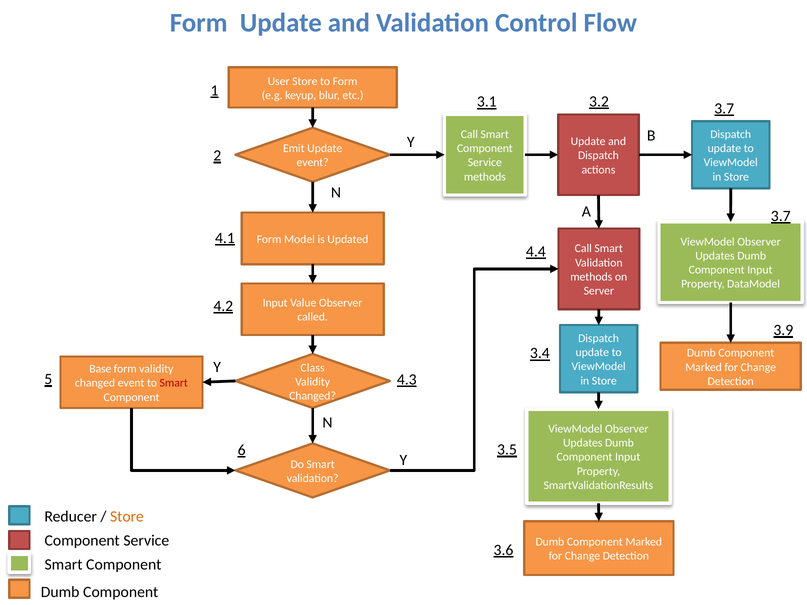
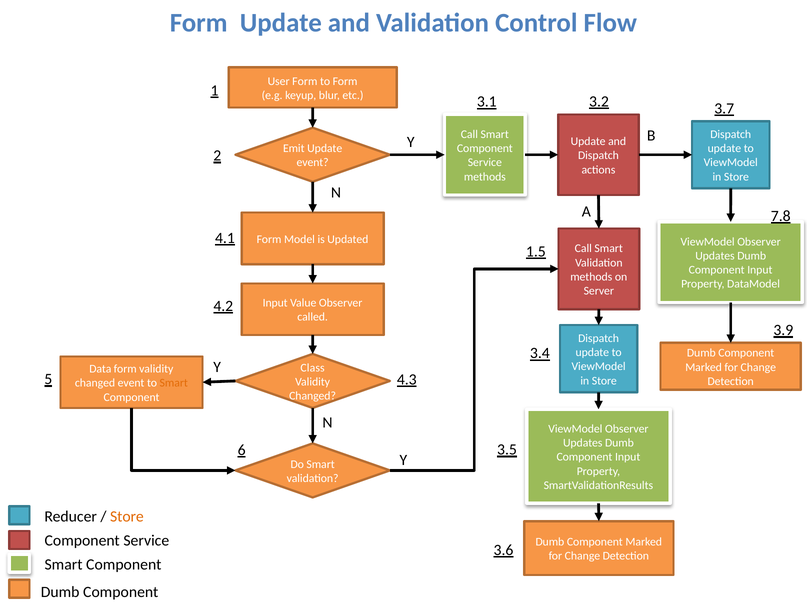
User Store: Store -> Form
3.7 at (781, 216): 3.7 -> 7.8
4.4: 4.4 -> 1.5
Base: Base -> Data
Smart at (174, 383) colour: red -> orange
